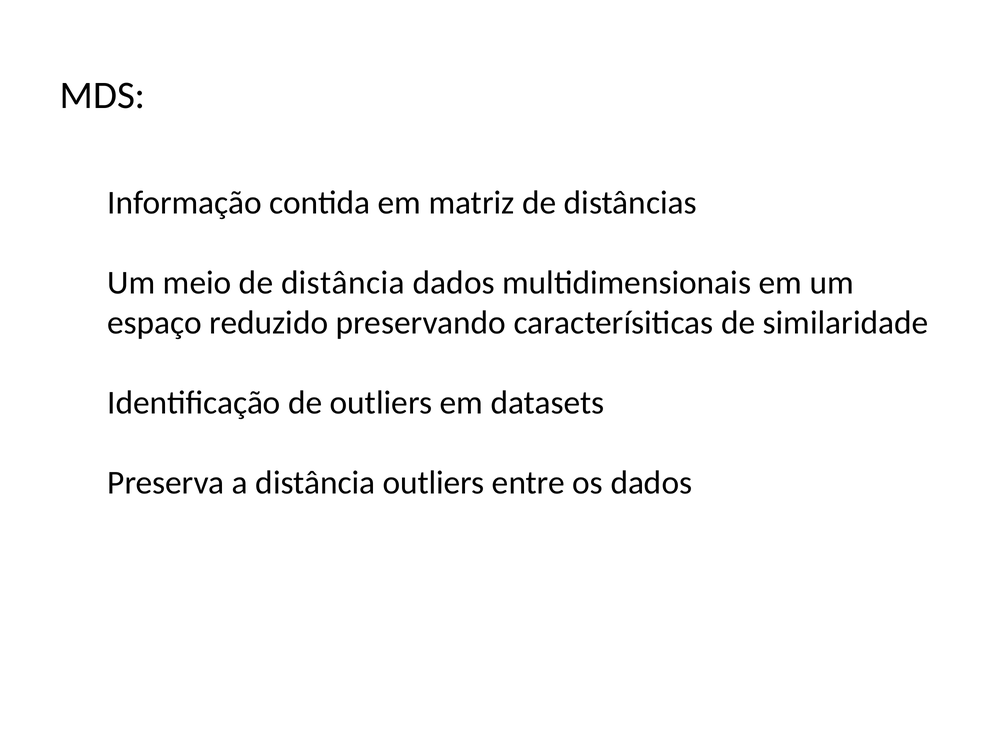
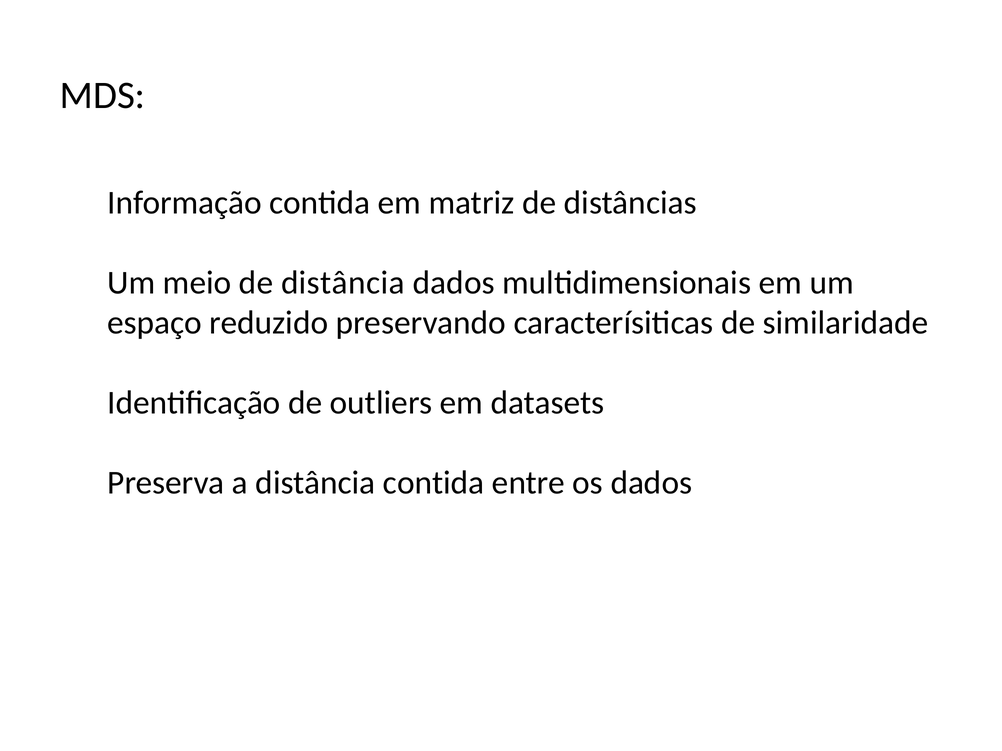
distância outliers: outliers -> contida
